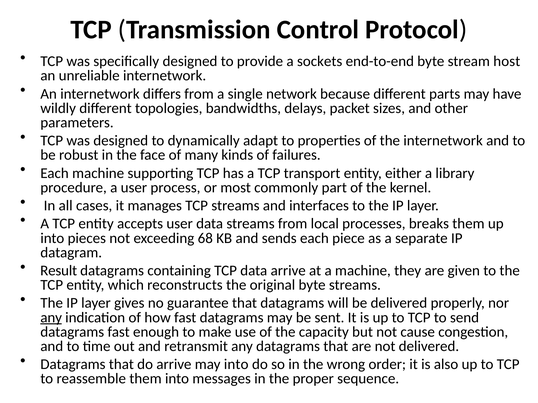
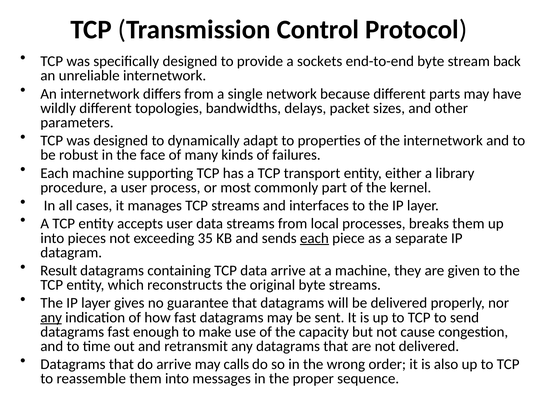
host: host -> back
68: 68 -> 35
each at (314, 238) underline: none -> present
may into: into -> calls
